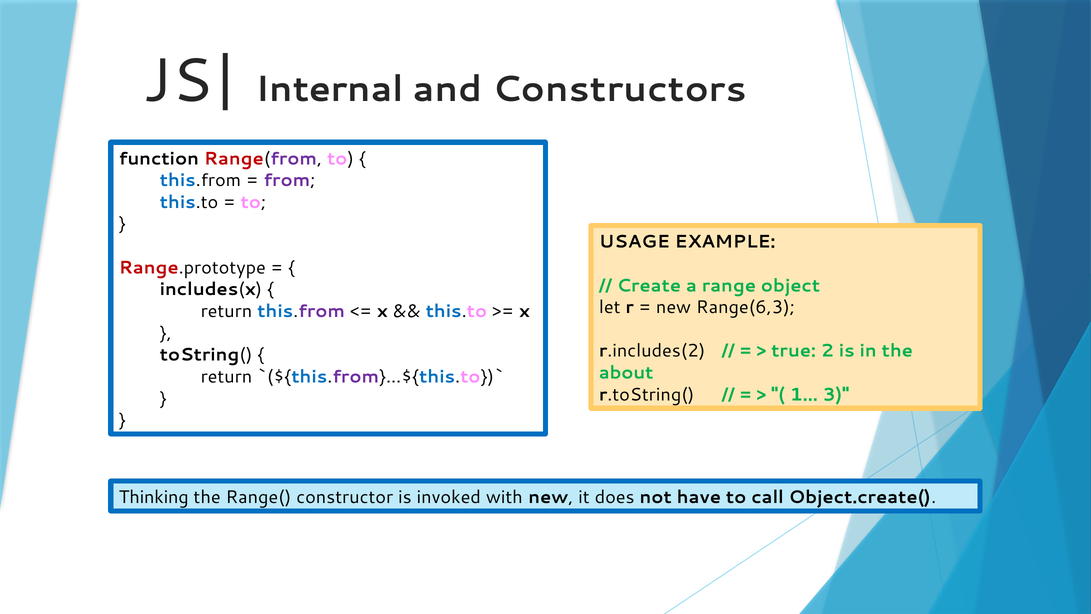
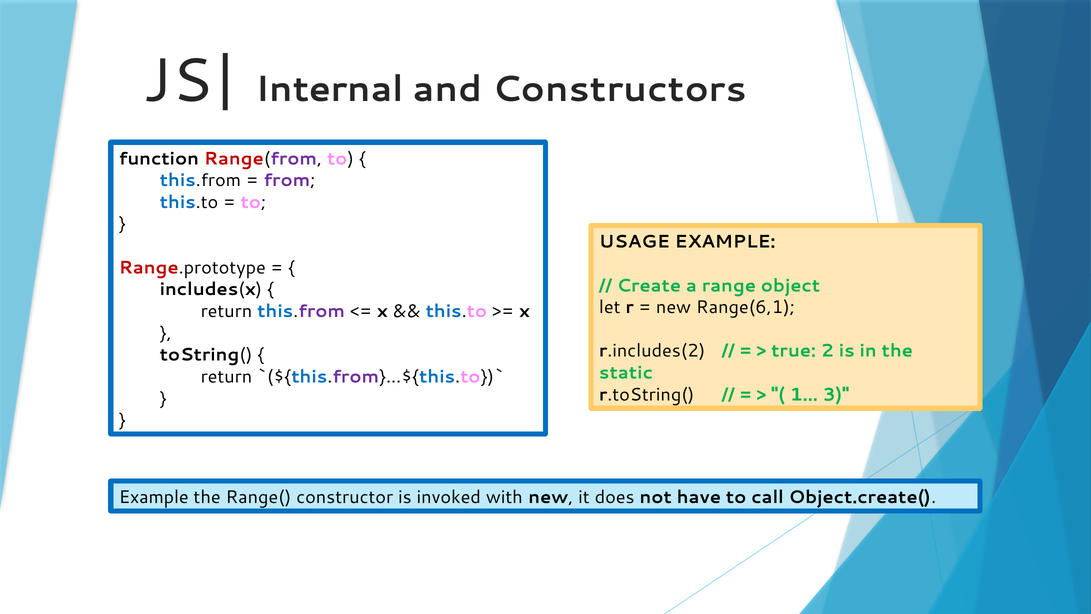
Range(6,3: Range(6,3 -> Range(6,1
about: about -> static
Thinking at (154, 497): Thinking -> Example
